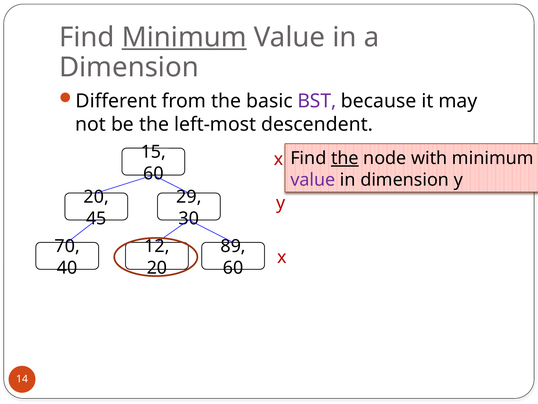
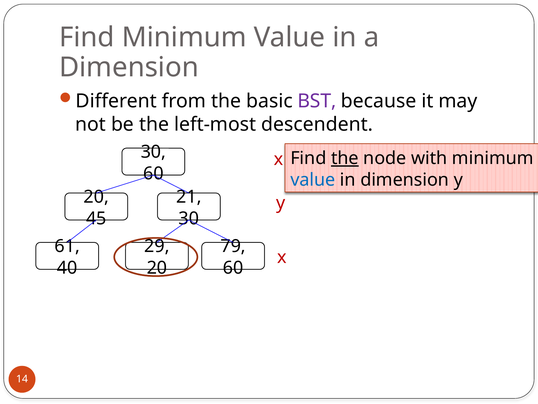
Minimum at (184, 37) underline: present -> none
15 at (153, 152): 15 -> 30
value at (313, 180) colour: purple -> blue
29: 29 -> 21
70: 70 -> 61
12: 12 -> 29
89: 89 -> 79
